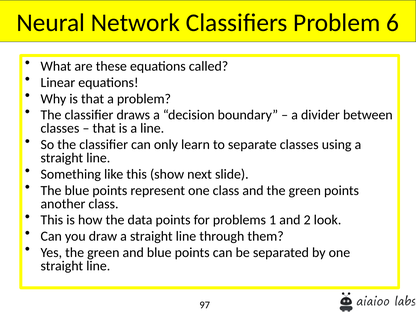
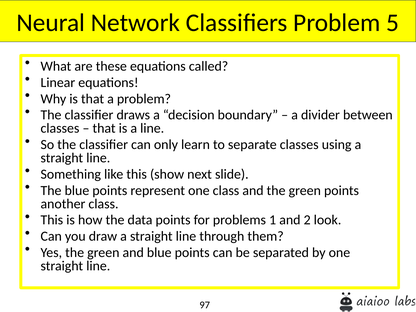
6: 6 -> 5
